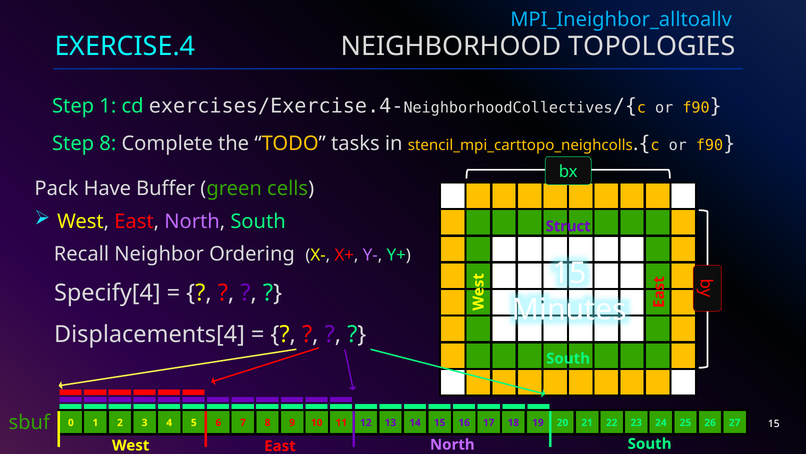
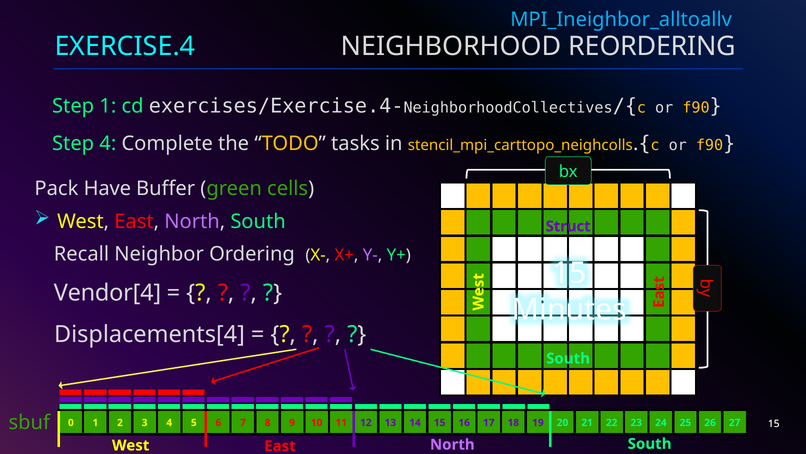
TOPOLOGIES: TOPOLOGIES -> REORDERING
Step 8: 8 -> 4
Specify[4: Specify[4 -> Vendor[4
